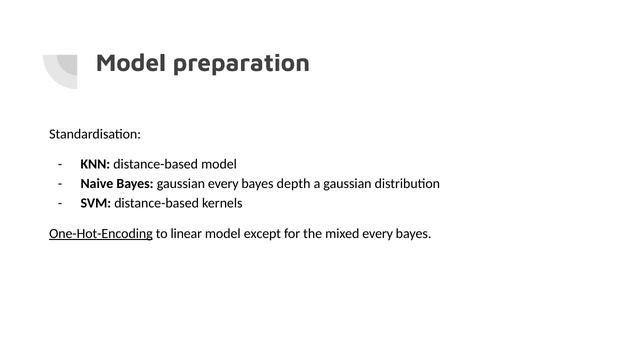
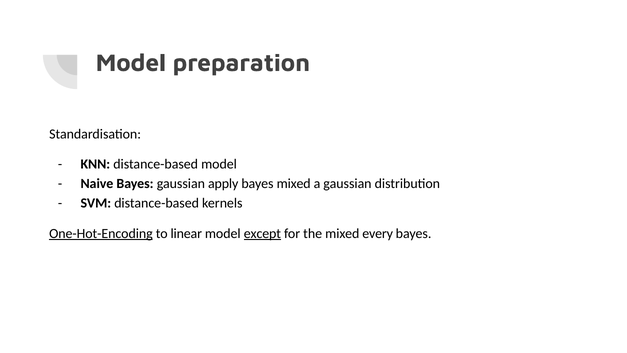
gaussian every: every -> apply
bayes depth: depth -> mixed
except underline: none -> present
